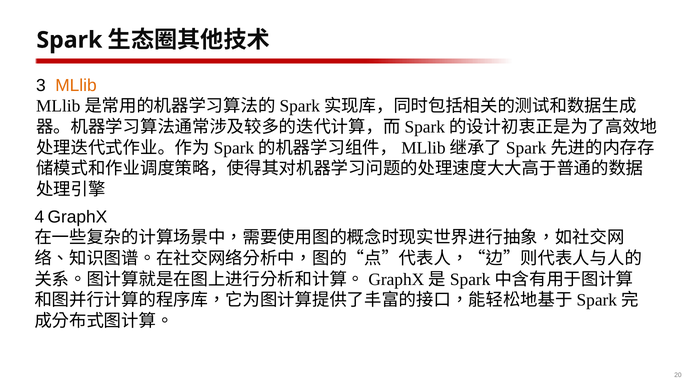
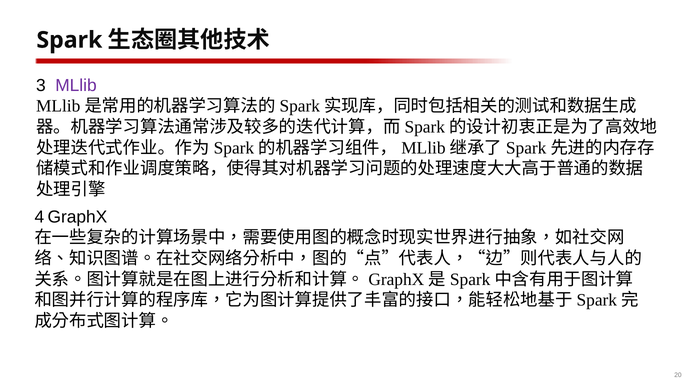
MLlib colour: orange -> purple
